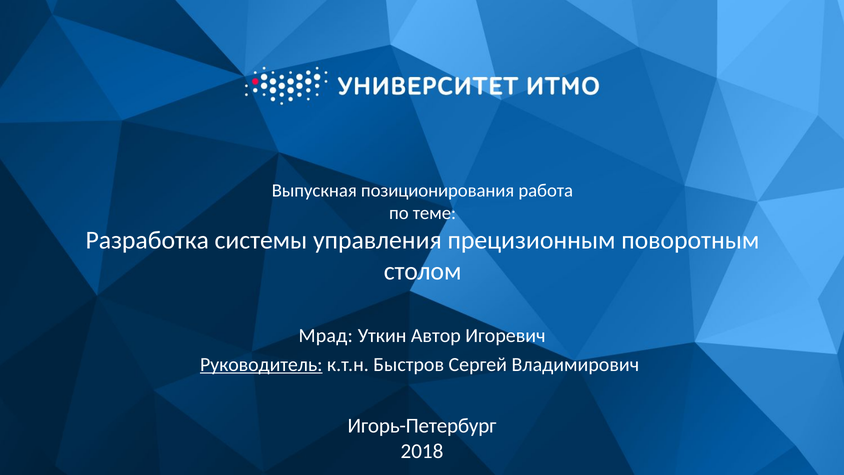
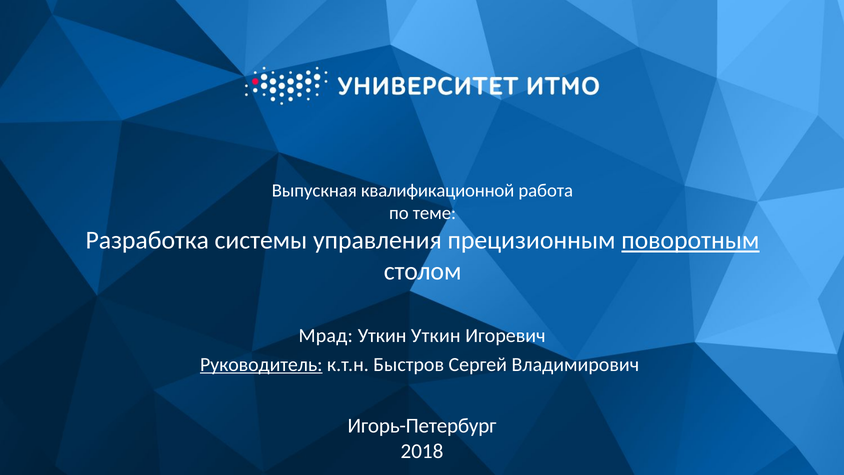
позиционирования: позиционирования -> квалификационной
поворотным underline: none -> present
Уткин Автор: Автор -> Уткин
